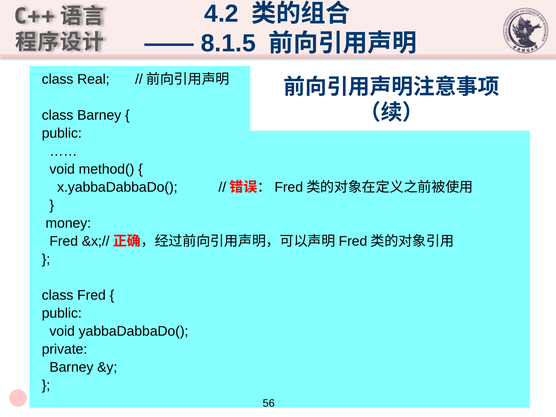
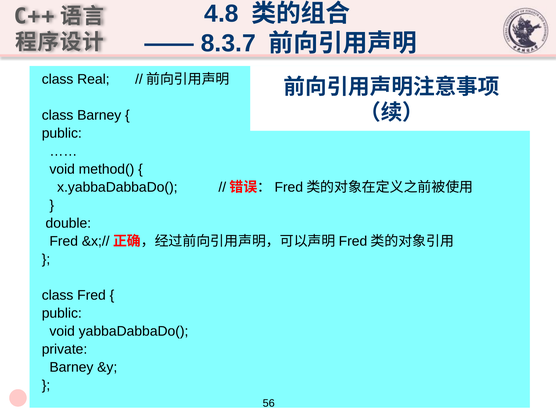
4.2: 4.2 -> 4.8
8.1.5: 8.1.5 -> 8.3.7
money: money -> double
